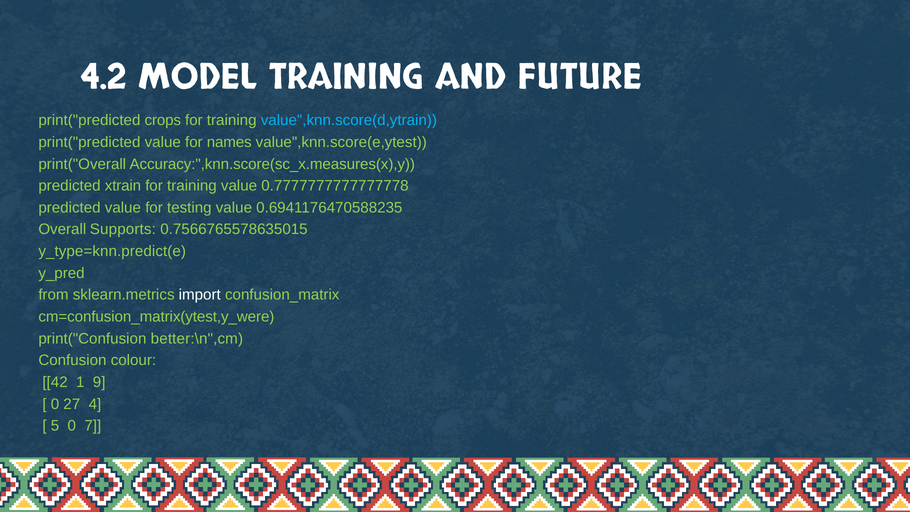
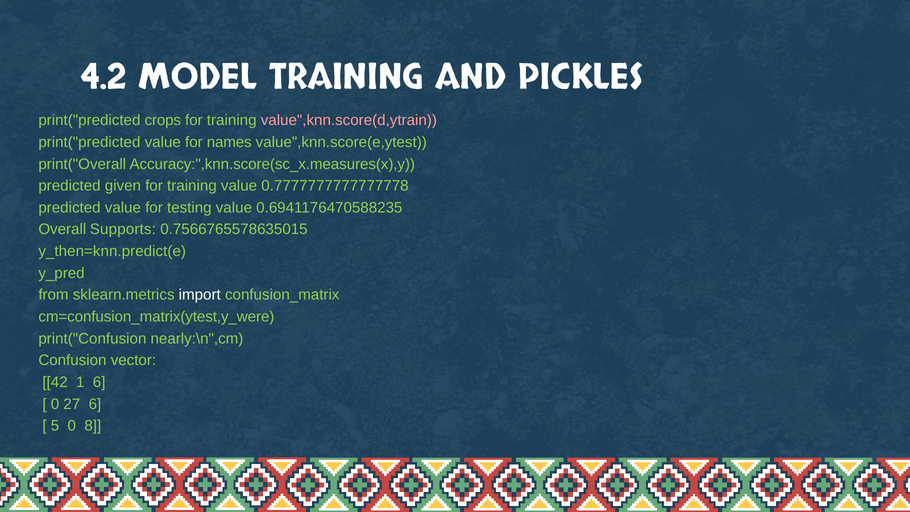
FUTURE: FUTURE -> PICKLES
value",knn.score(d,ytrain colour: light blue -> pink
xtrain: xtrain -> given
y_type=knn.predict(e: y_type=knn.predict(e -> y_then=knn.predict(e
better:\n",cm: better:\n",cm -> nearly:\n",cm
colour: colour -> vector
1 9: 9 -> 6
27 4: 4 -> 6
7: 7 -> 8
